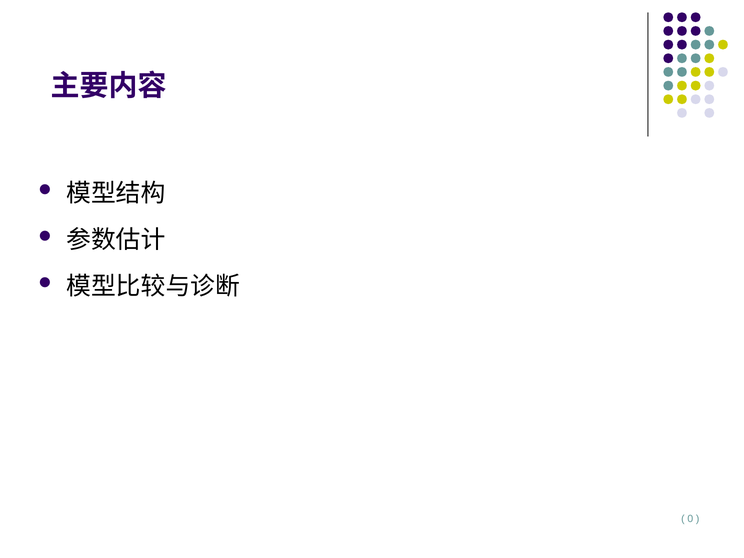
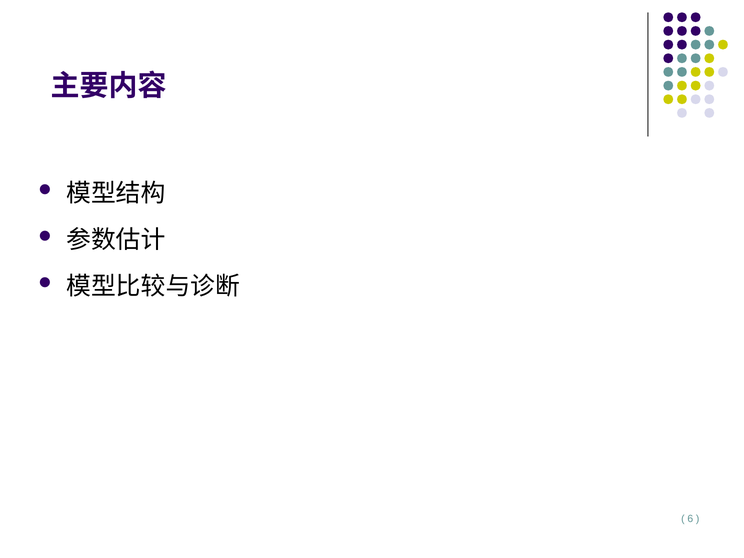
0: 0 -> 6
